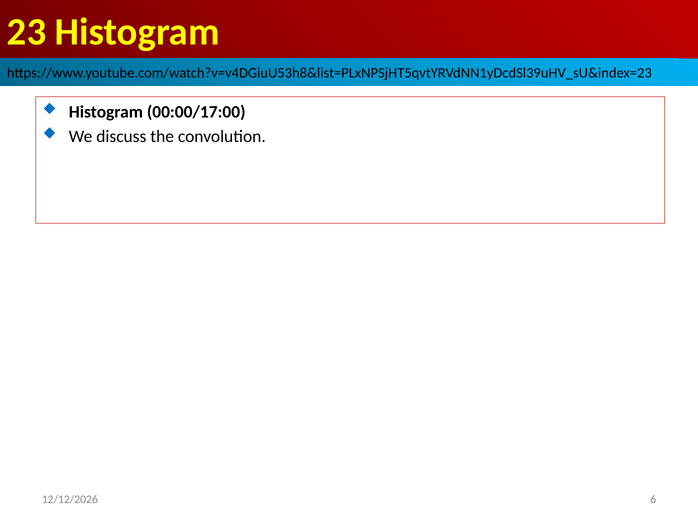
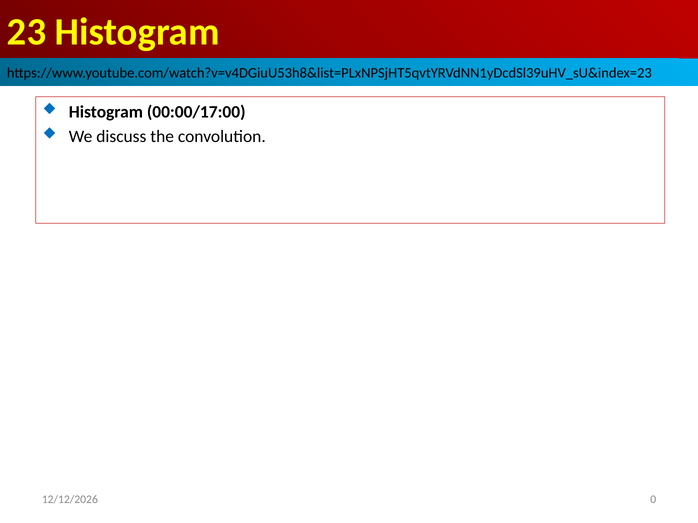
6: 6 -> 0
